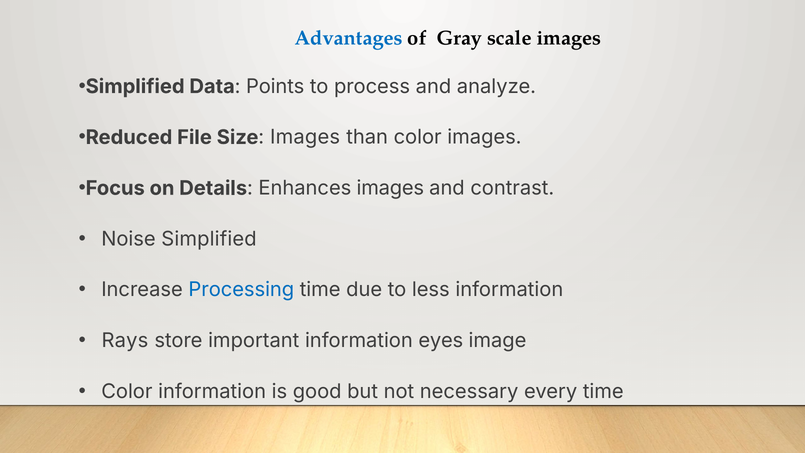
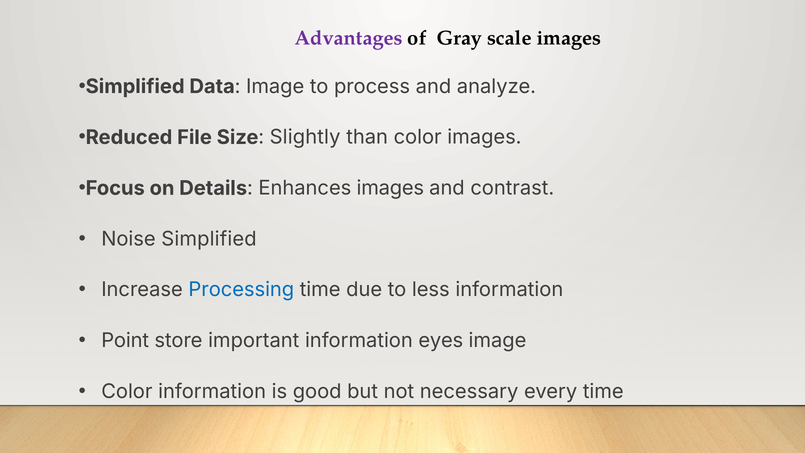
Advantages colour: blue -> purple
Data Points: Points -> Image
Size Images: Images -> Slightly
Rays: Rays -> Point
